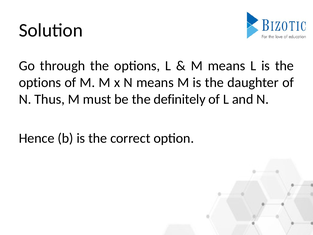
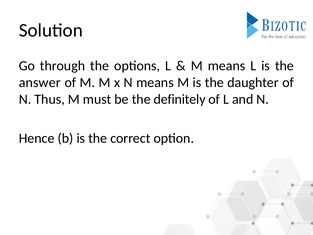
options at (40, 82): options -> answer
